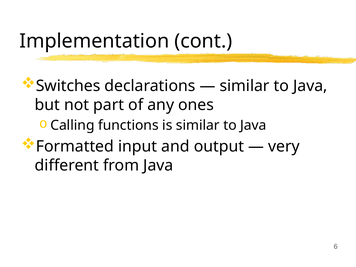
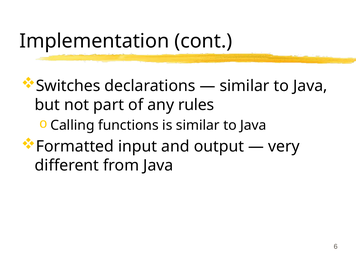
ones: ones -> rules
